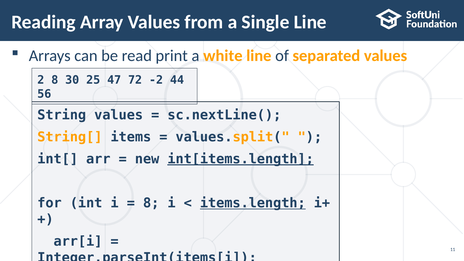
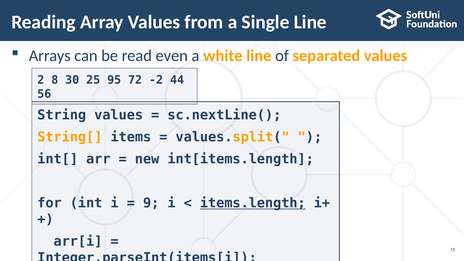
print: print -> even
47: 47 -> 95
int[items.length underline: present -> none
8 at (151, 203): 8 -> 9
